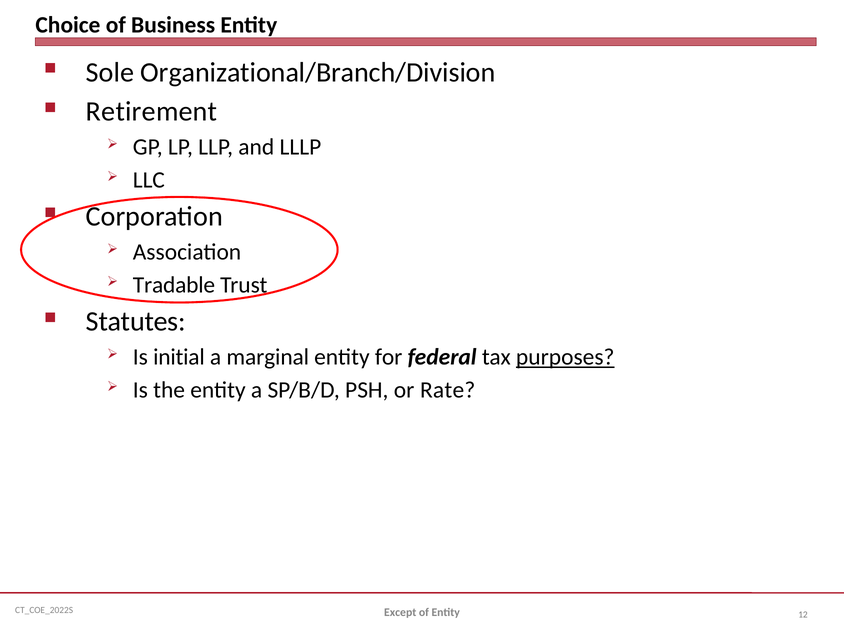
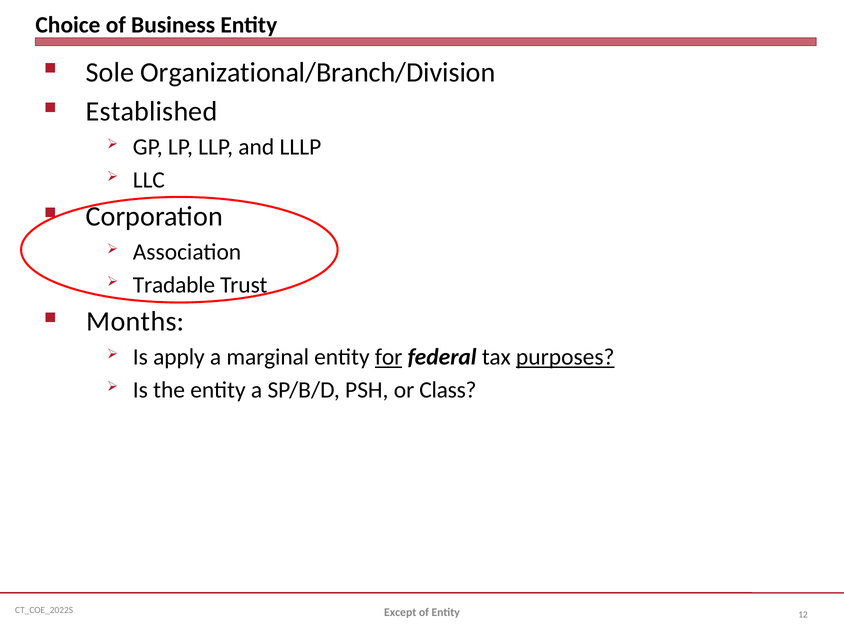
Retirement: Retirement -> Established
Statutes: Statutes -> Months
initial: initial -> apply
for underline: none -> present
Rate: Rate -> Class
